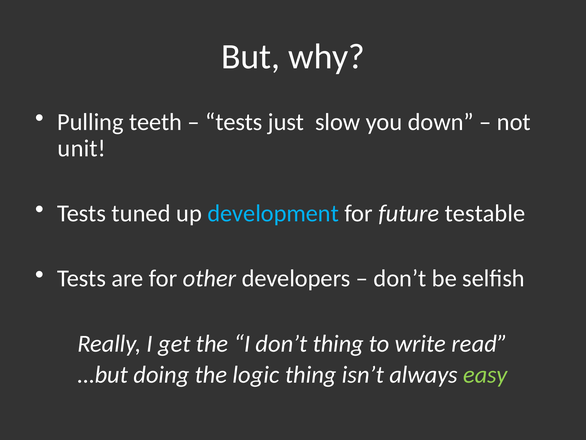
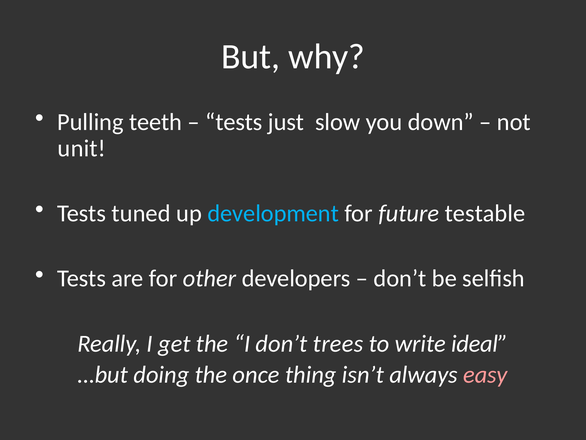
don’t thing: thing -> trees
read: read -> ideal
logic: logic -> once
easy colour: light green -> pink
